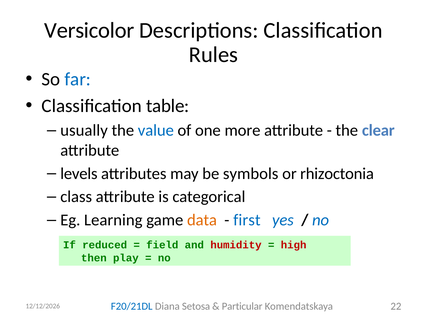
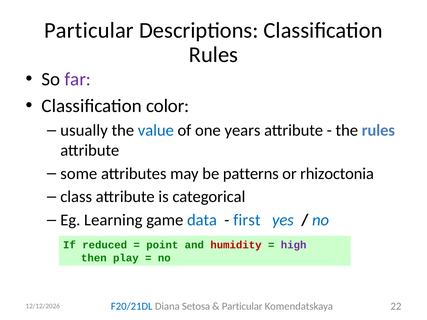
Versicolor at (89, 30): Versicolor -> Particular
far colour: blue -> purple
table: table -> color
more: more -> years
the clear: clear -> rules
levels: levels -> some
symbols: symbols -> patterns
data colour: orange -> blue
field: field -> point
high colour: red -> purple
